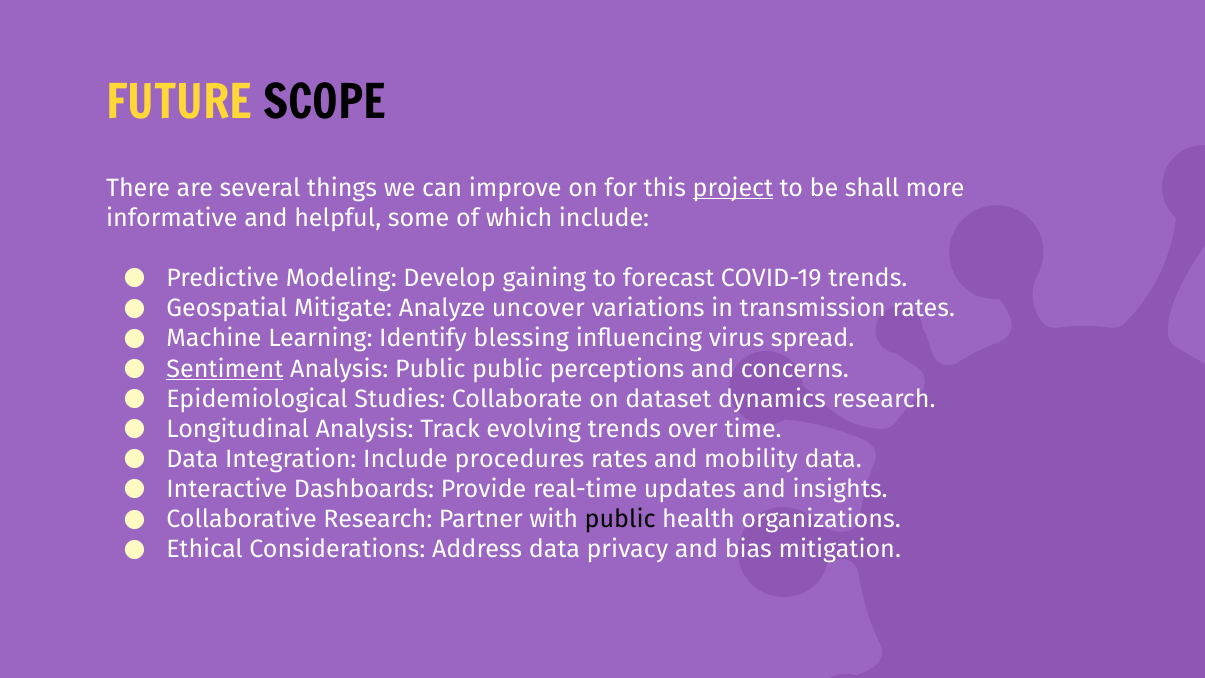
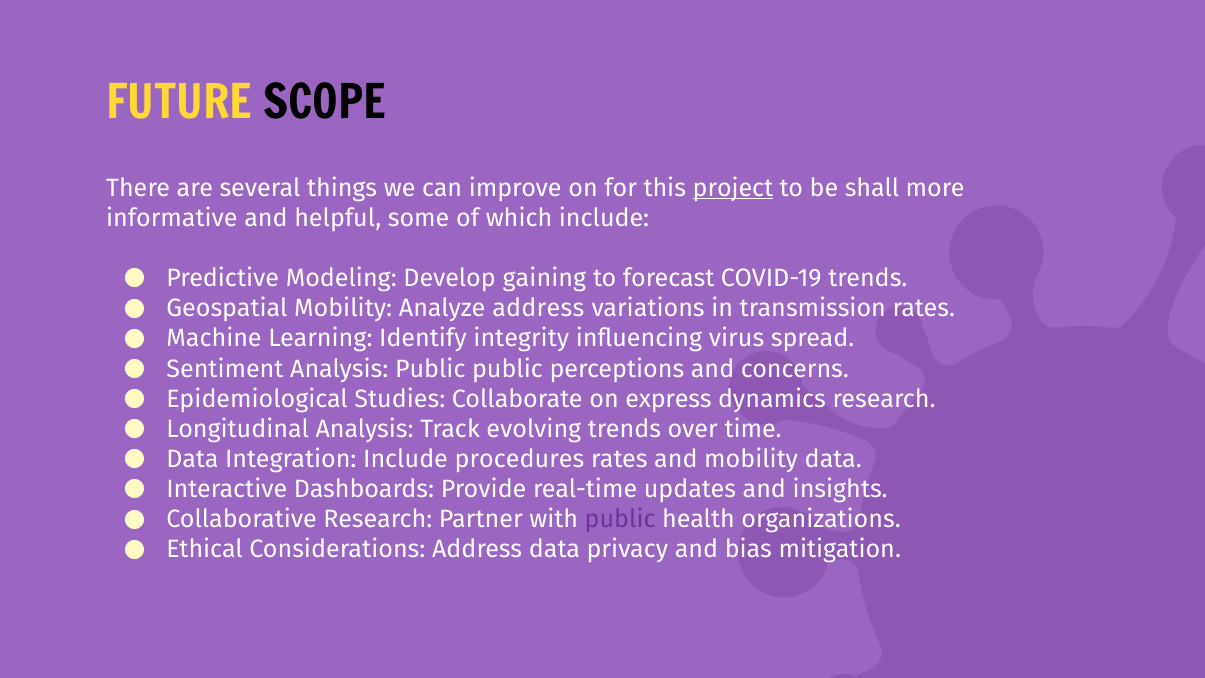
Geospatial Mitigate: Mitigate -> Mobility
Analyze uncover: uncover -> address
blessing: blessing -> integrity
Sentiment underline: present -> none
dataset: dataset -> express
public at (620, 519) colour: black -> purple
